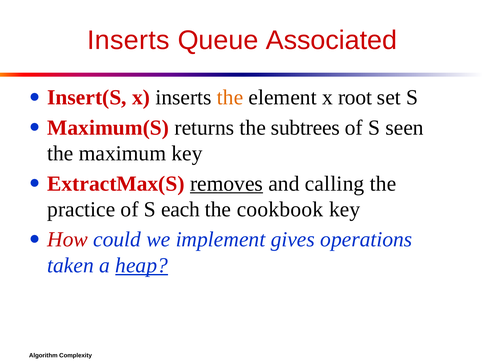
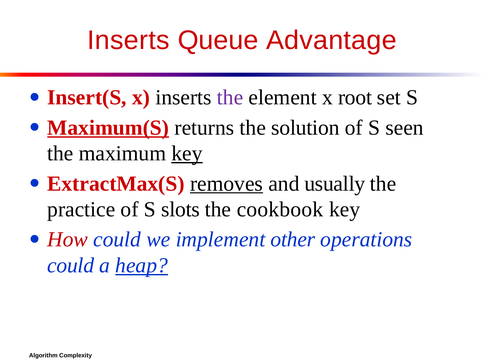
Associated: Associated -> Advantage
the at (230, 98) colour: orange -> purple
Maximum(S underline: none -> present
subtrees: subtrees -> solution
key at (187, 153) underline: none -> present
calling: calling -> usually
each: each -> slots
gives: gives -> other
taken at (71, 265): taken -> could
